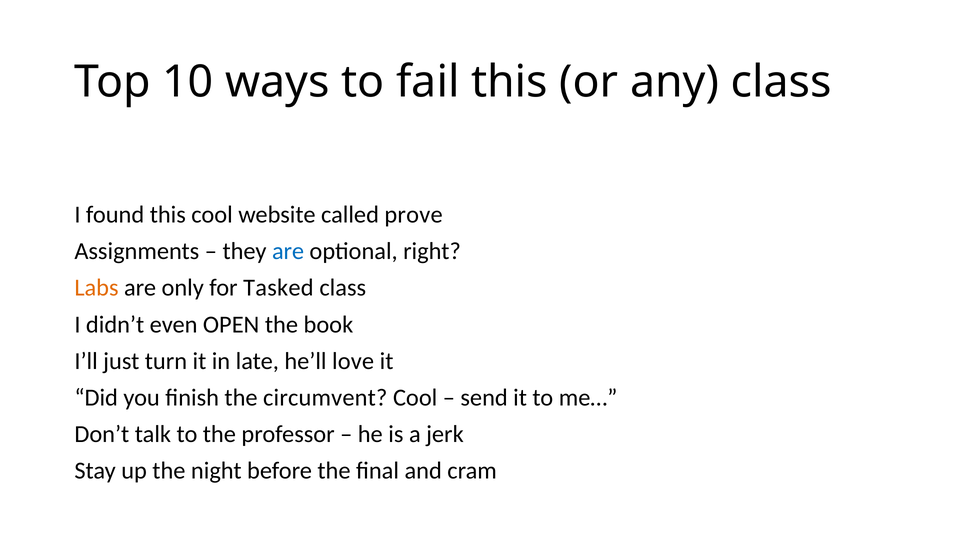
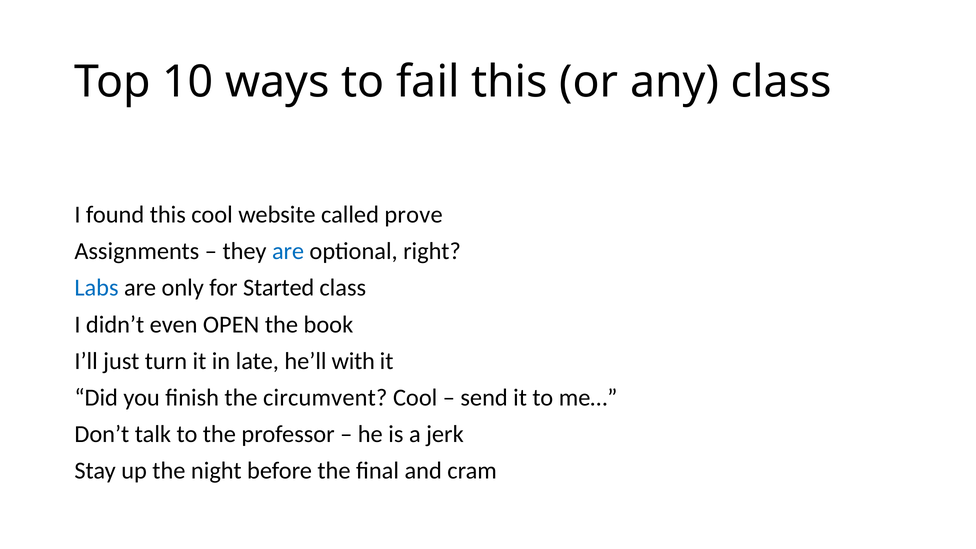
Labs colour: orange -> blue
Tasked: Tasked -> Started
love: love -> with
